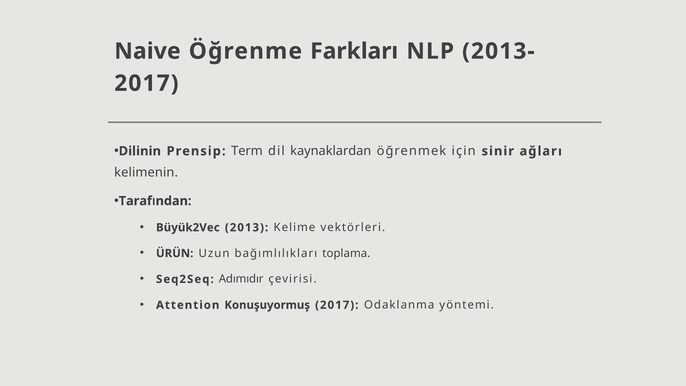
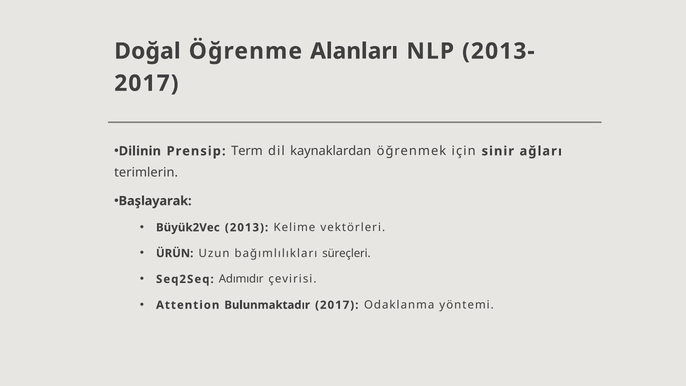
Naive: Naive -> Doğal
Farkları: Farkları -> Alanları
kelimenin: kelimenin -> terimlerin
Tarafından: Tarafından -> Başlayarak
toplama: toplama -> süreçleri
Konuşuyormuş: Konuşuyormuş -> Bulunmaktadır
